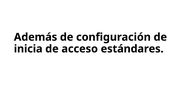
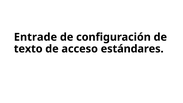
Además: Además -> Entrade
inicia: inicia -> texto
